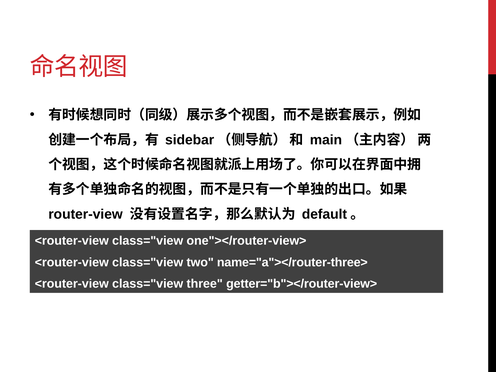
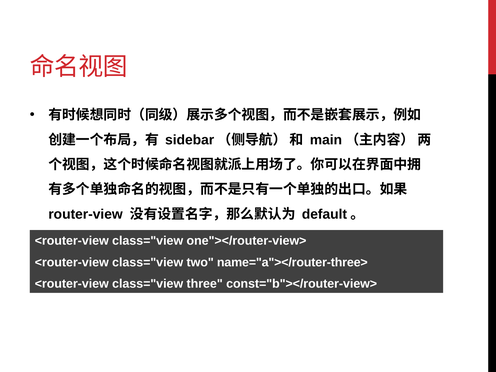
getter="b"></router-view>: getter="b"></router-view> -> const="b"></router-view>
